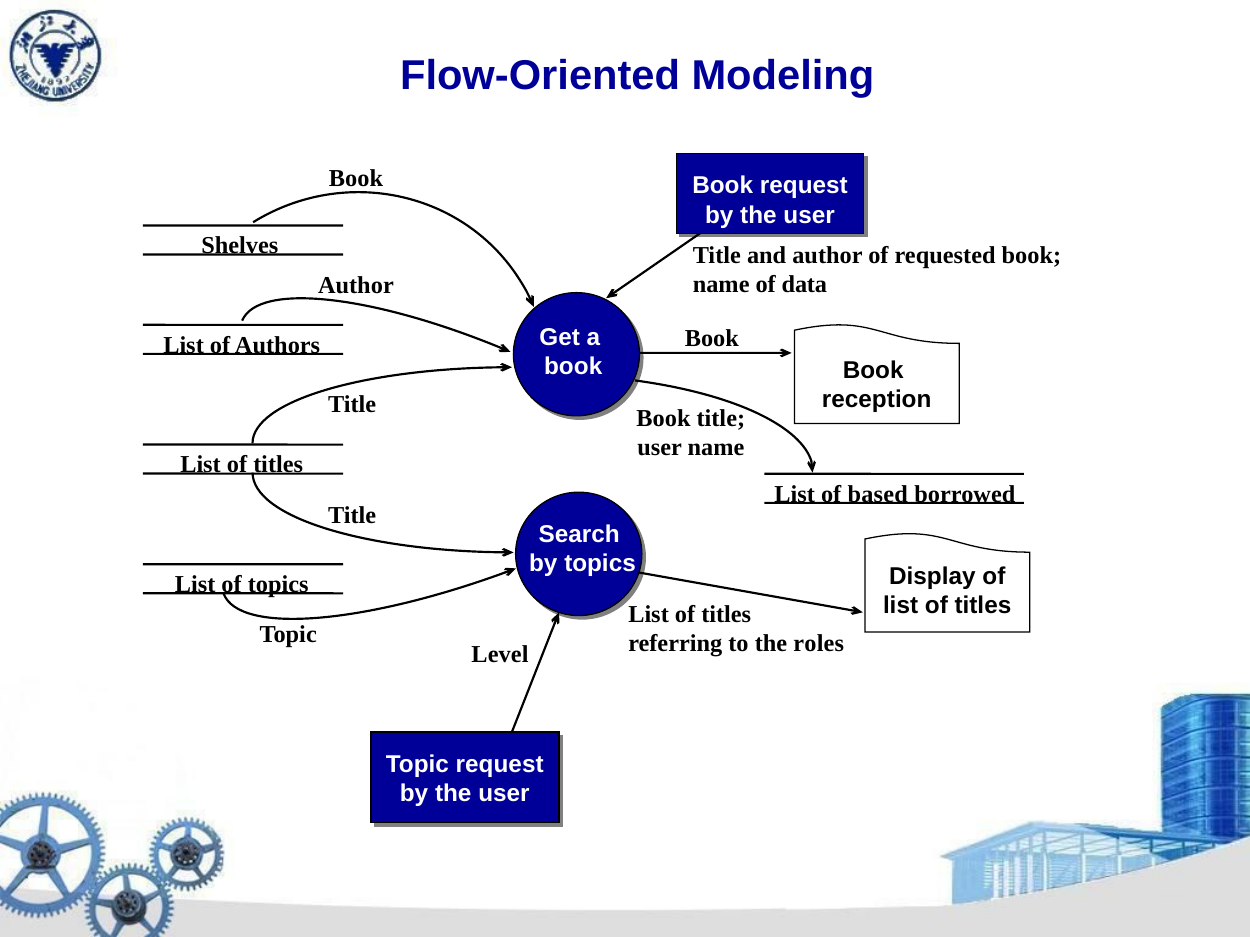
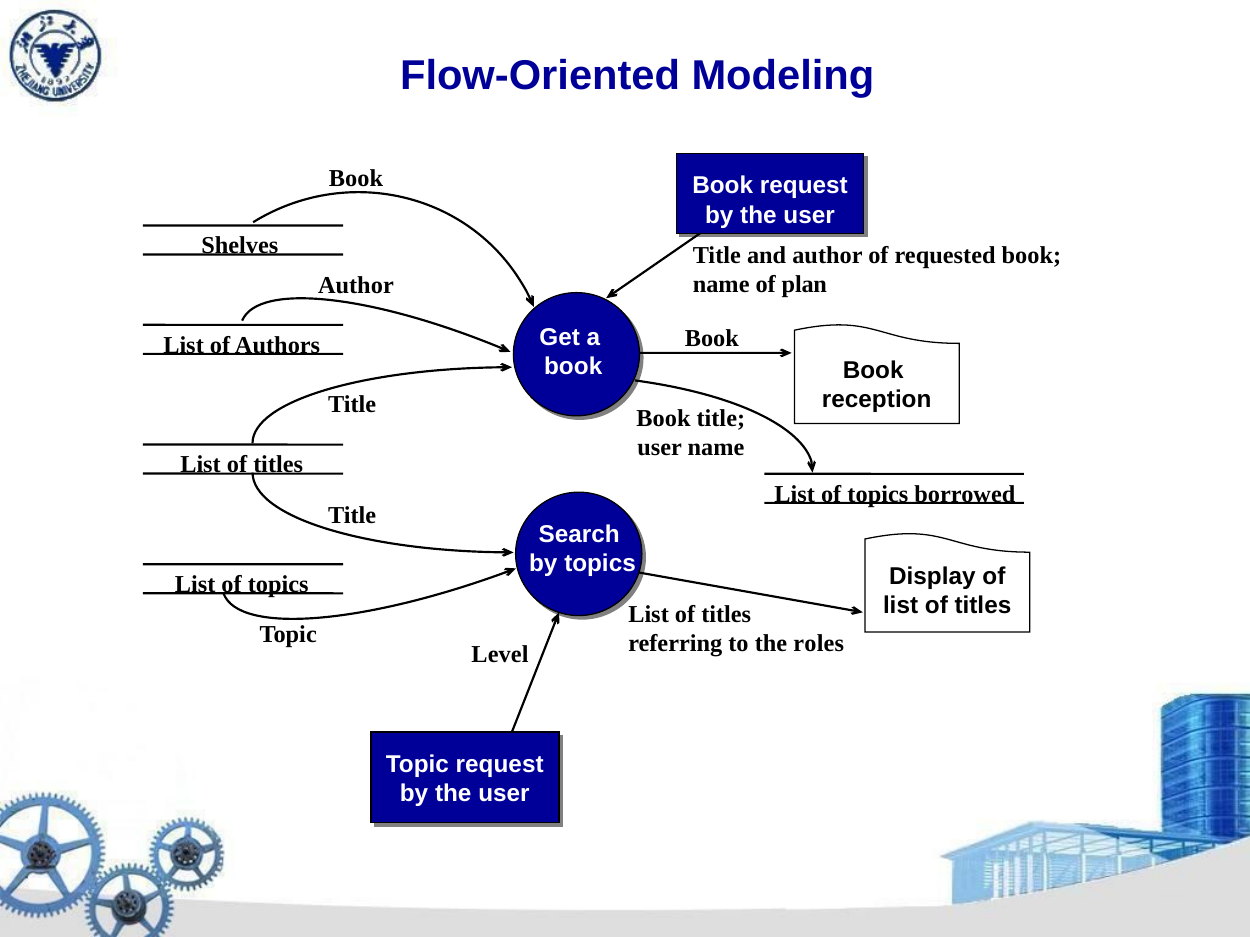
data: data -> plan
based at (878, 494): based -> topics
